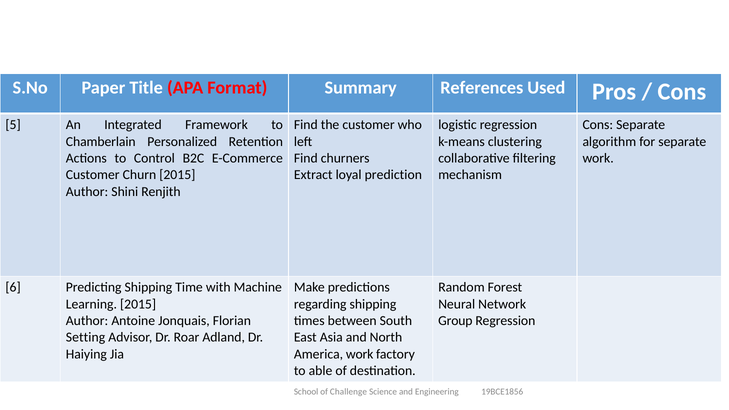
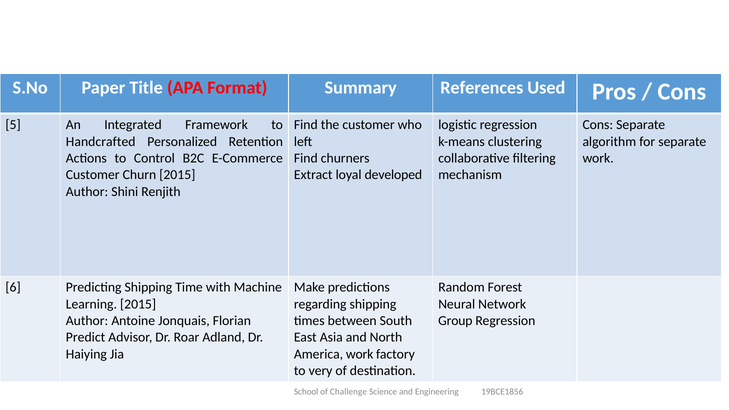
Chamberlain: Chamberlain -> Handcrafted
prediction: prediction -> developed
Setting: Setting -> Predict
able: able -> very
